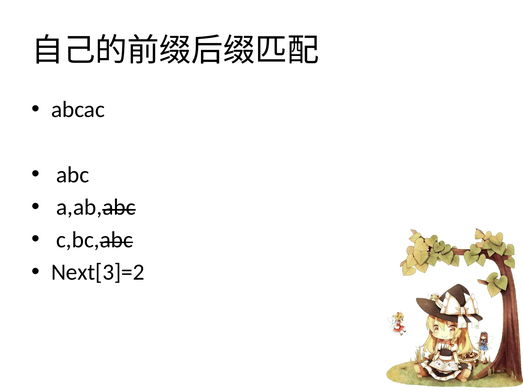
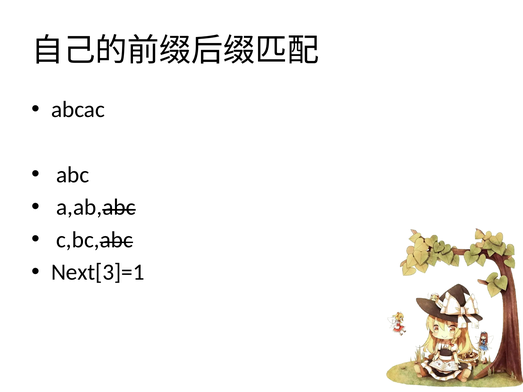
Next[3]=2: Next[3]=2 -> Next[3]=1
